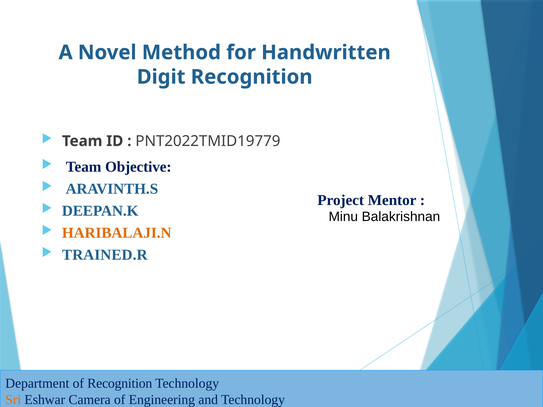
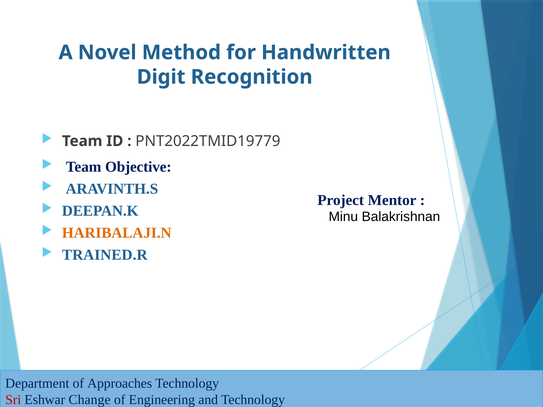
of Recognition: Recognition -> Approaches
Sri colour: orange -> red
Camera: Camera -> Change
